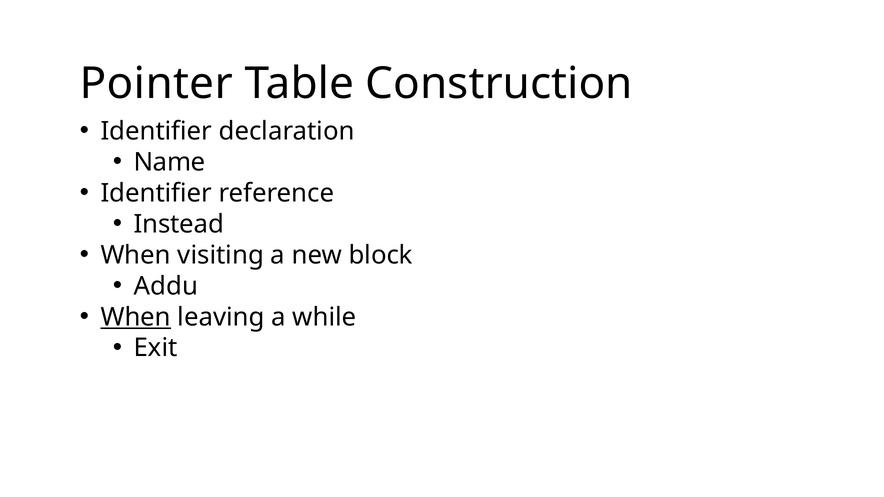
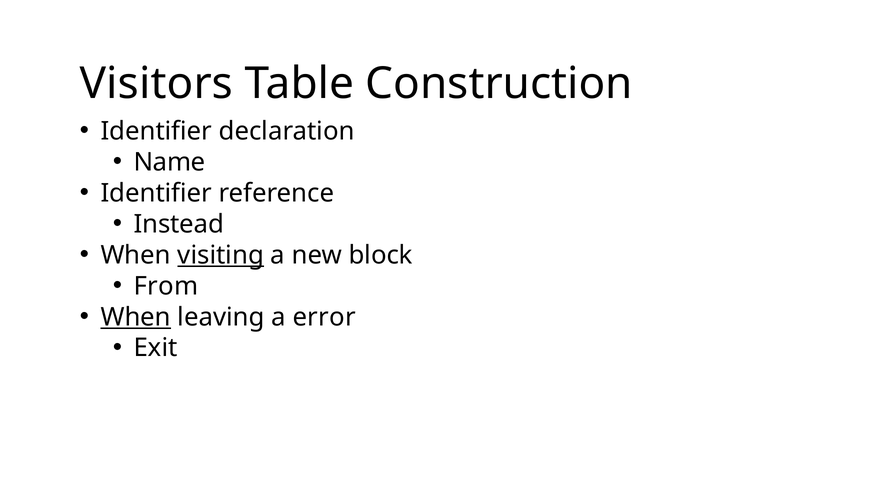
Pointer: Pointer -> Visitors
visiting underline: none -> present
Addu: Addu -> From
while: while -> error
